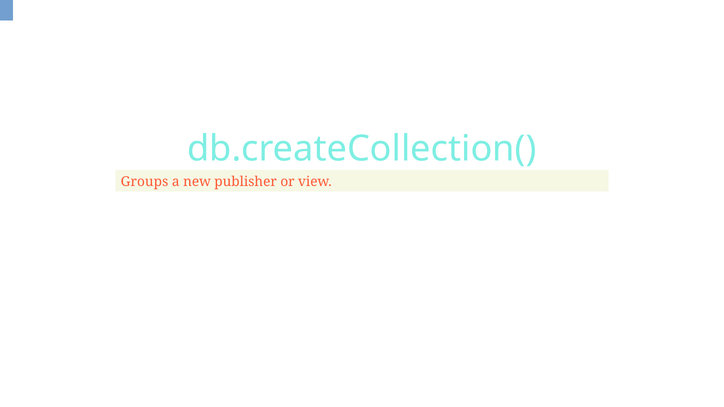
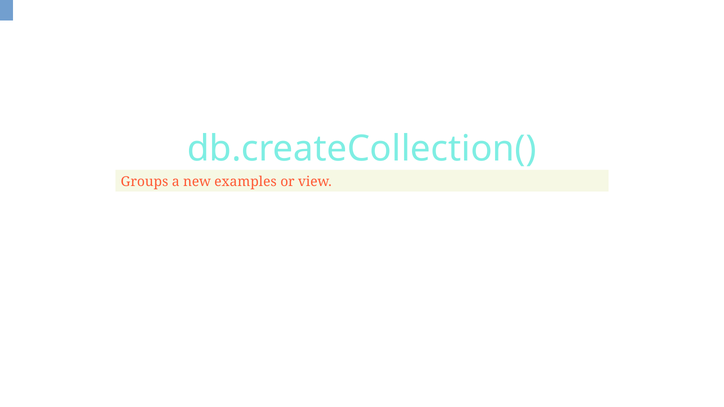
publisher: publisher -> examples
